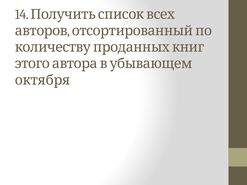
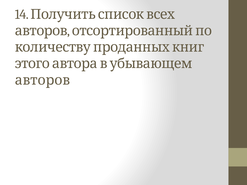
октября at (43, 80): октября -> авторов
